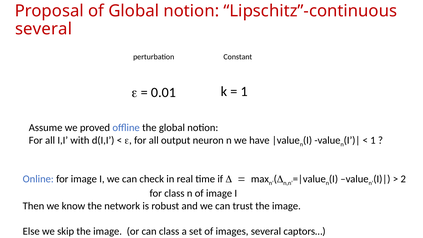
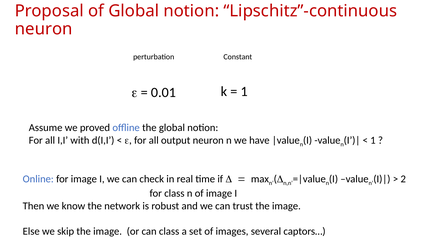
several at (44, 29): several -> neuron
